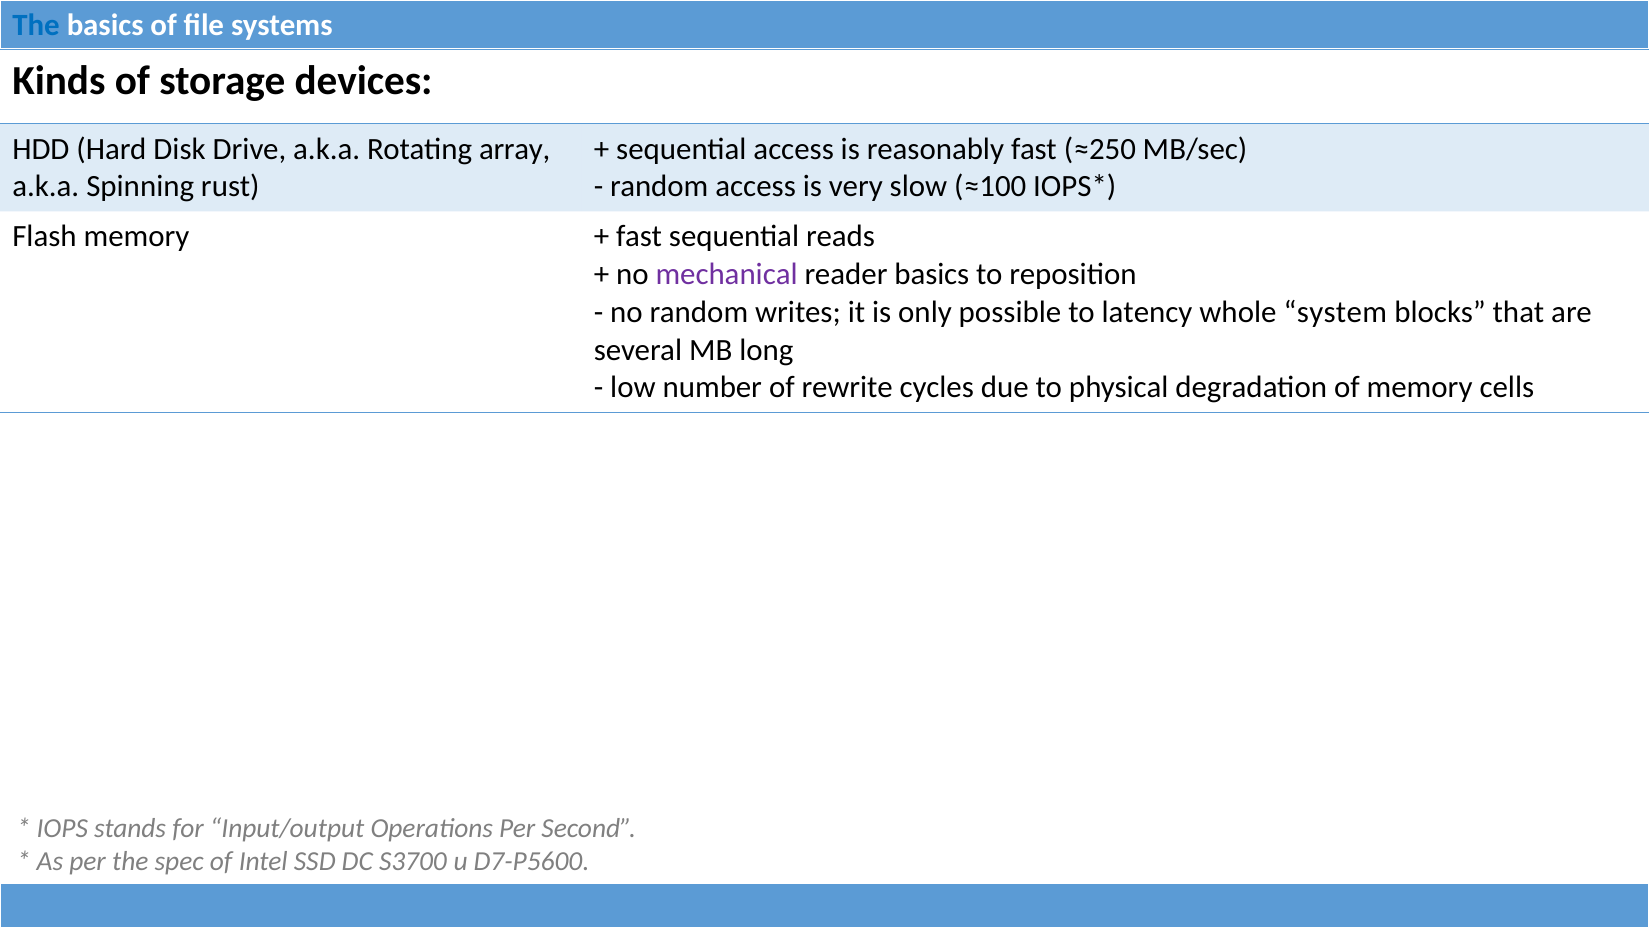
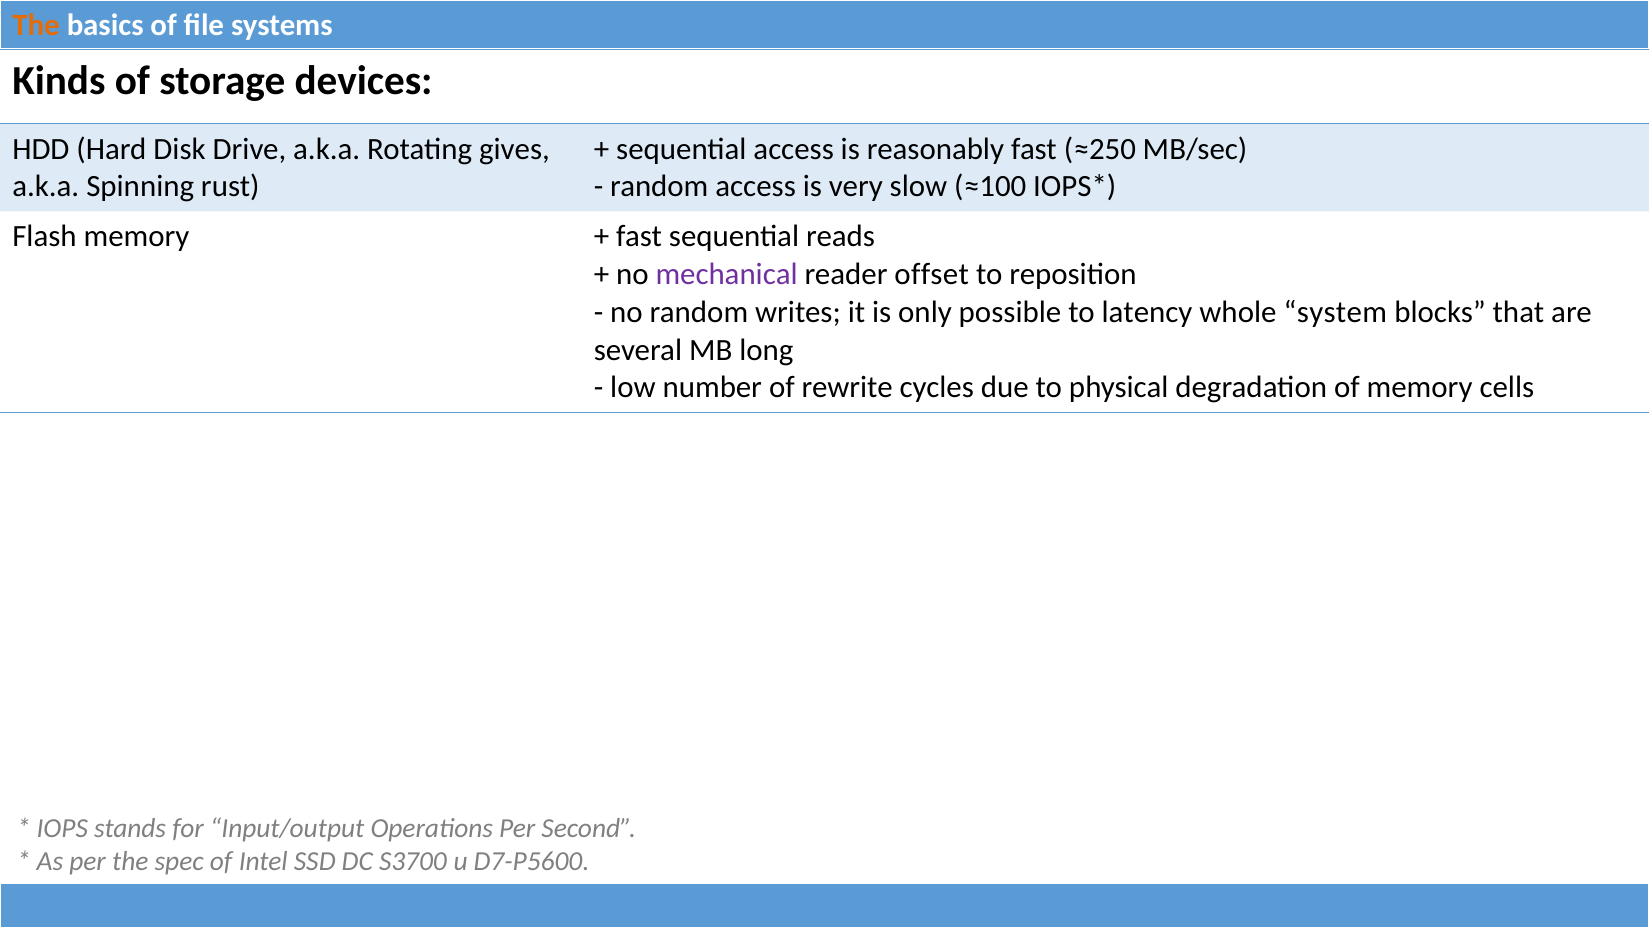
The at (36, 25) colour: blue -> orange
array: array -> gives
reader basics: basics -> offset
